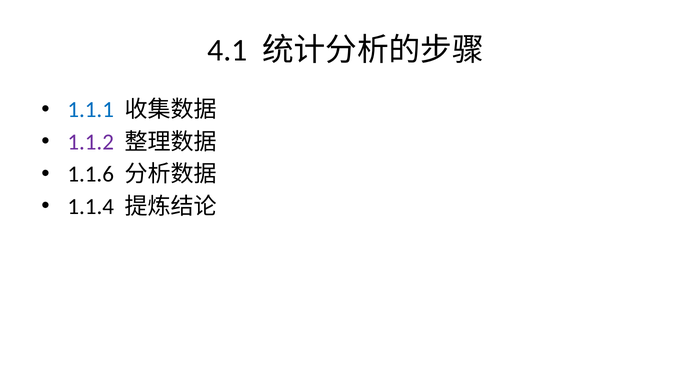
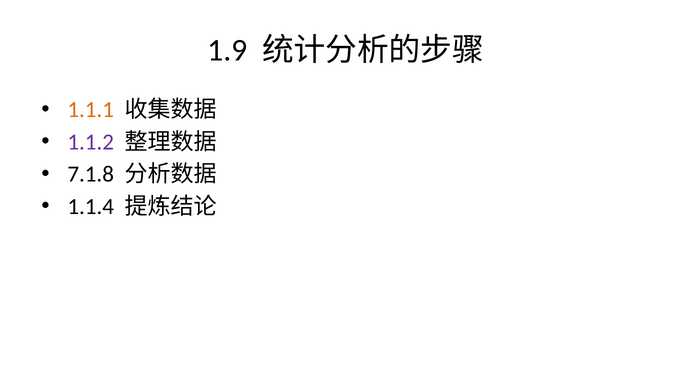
4.1: 4.1 -> 1.9
1.1.1 colour: blue -> orange
1.1.6: 1.1.6 -> 7.1.8
